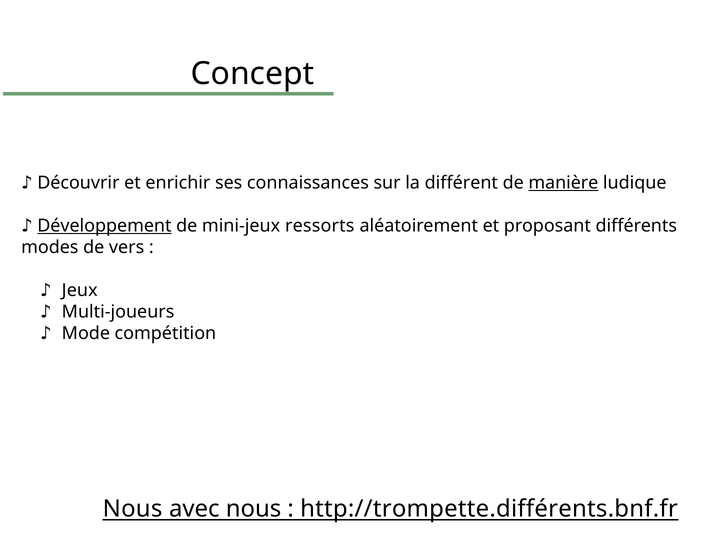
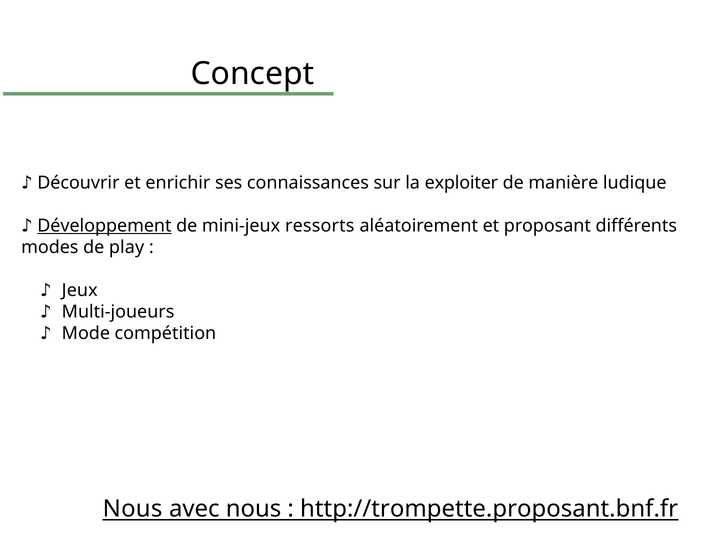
différent: différent -> exploiter
manière underline: present -> none
vers: vers -> play
http://trompette.différents.bnf.fr: http://trompette.différents.bnf.fr -> http://trompette.proposant.bnf.fr
